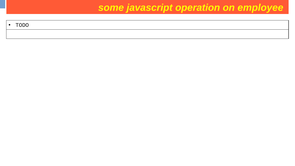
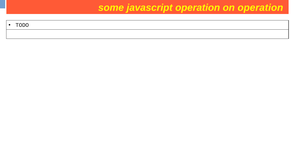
employee at (260, 8): employee -> operation
